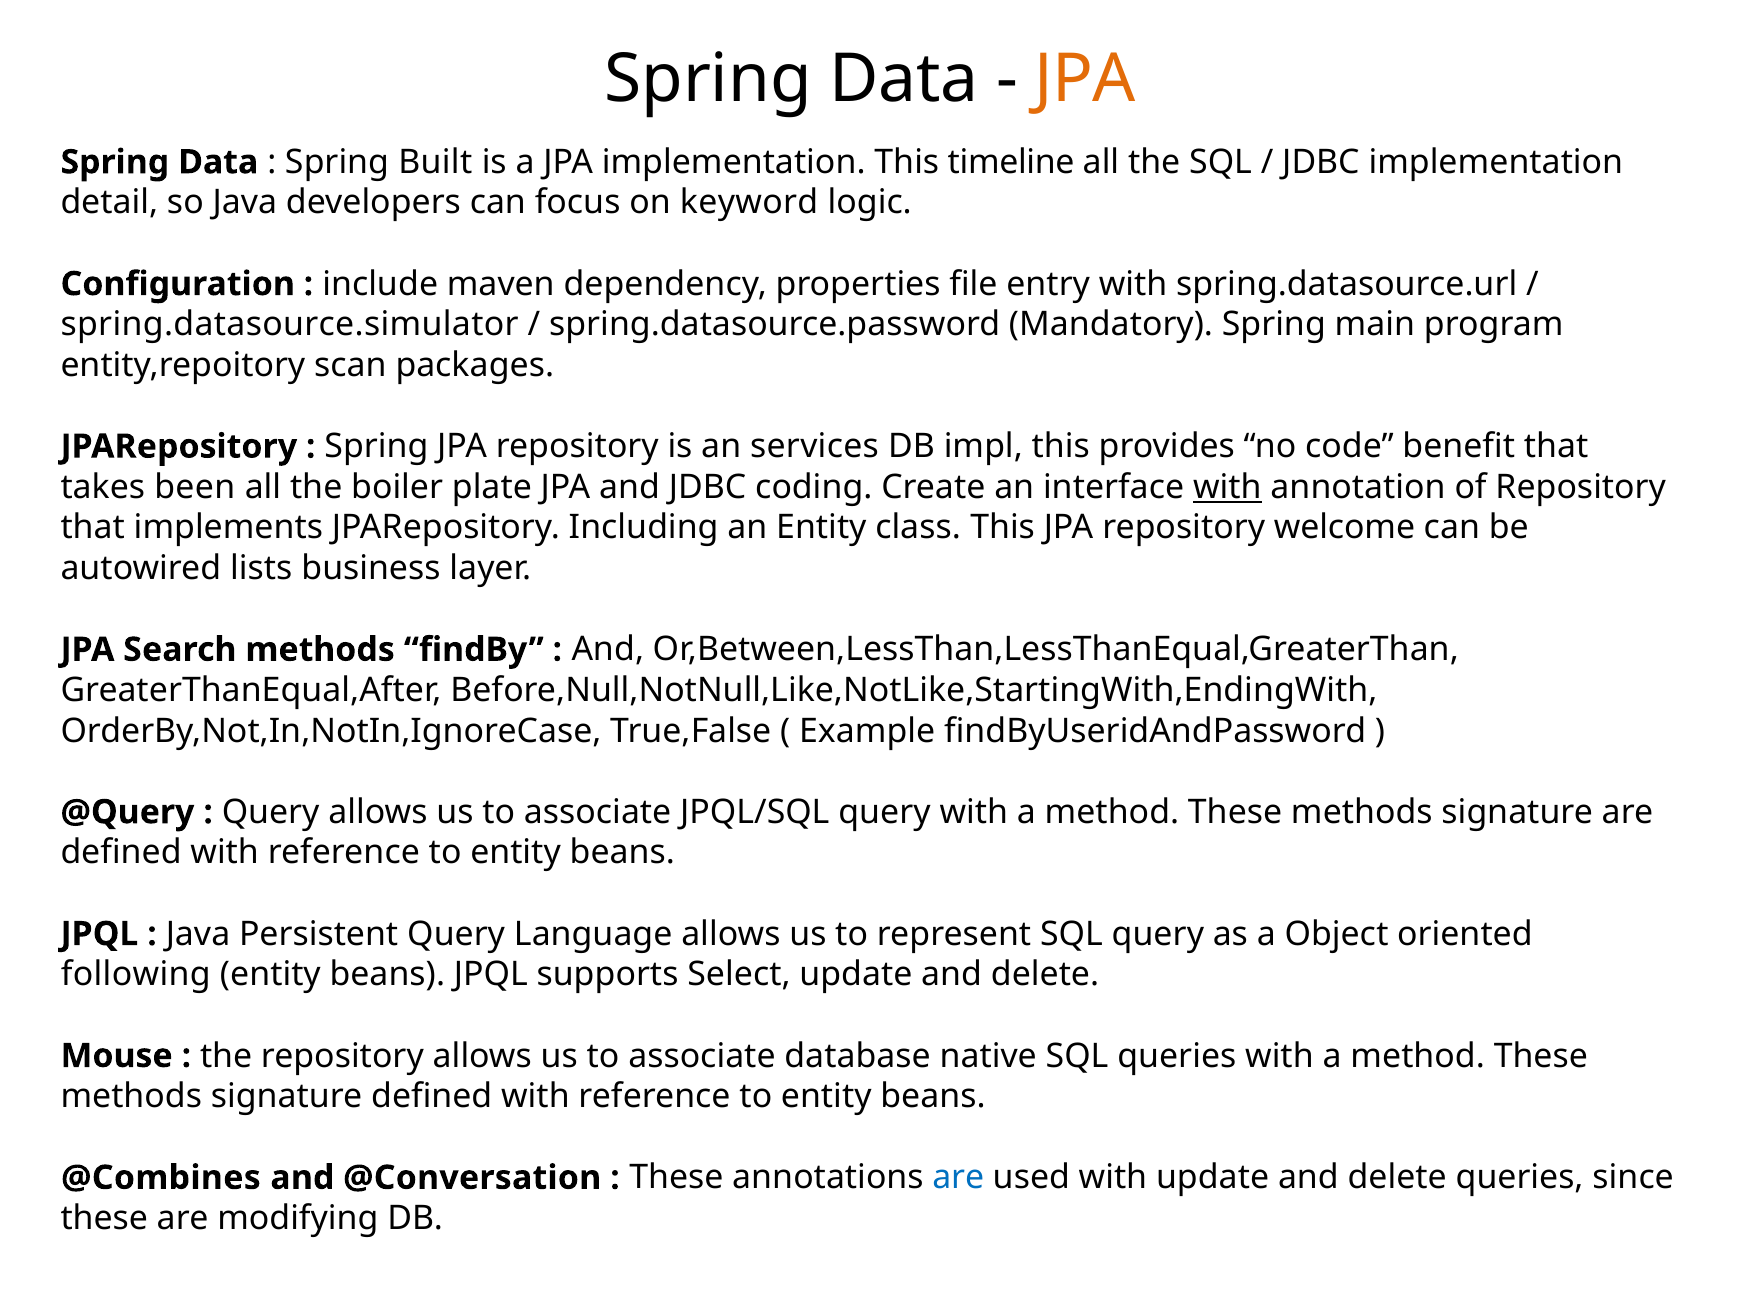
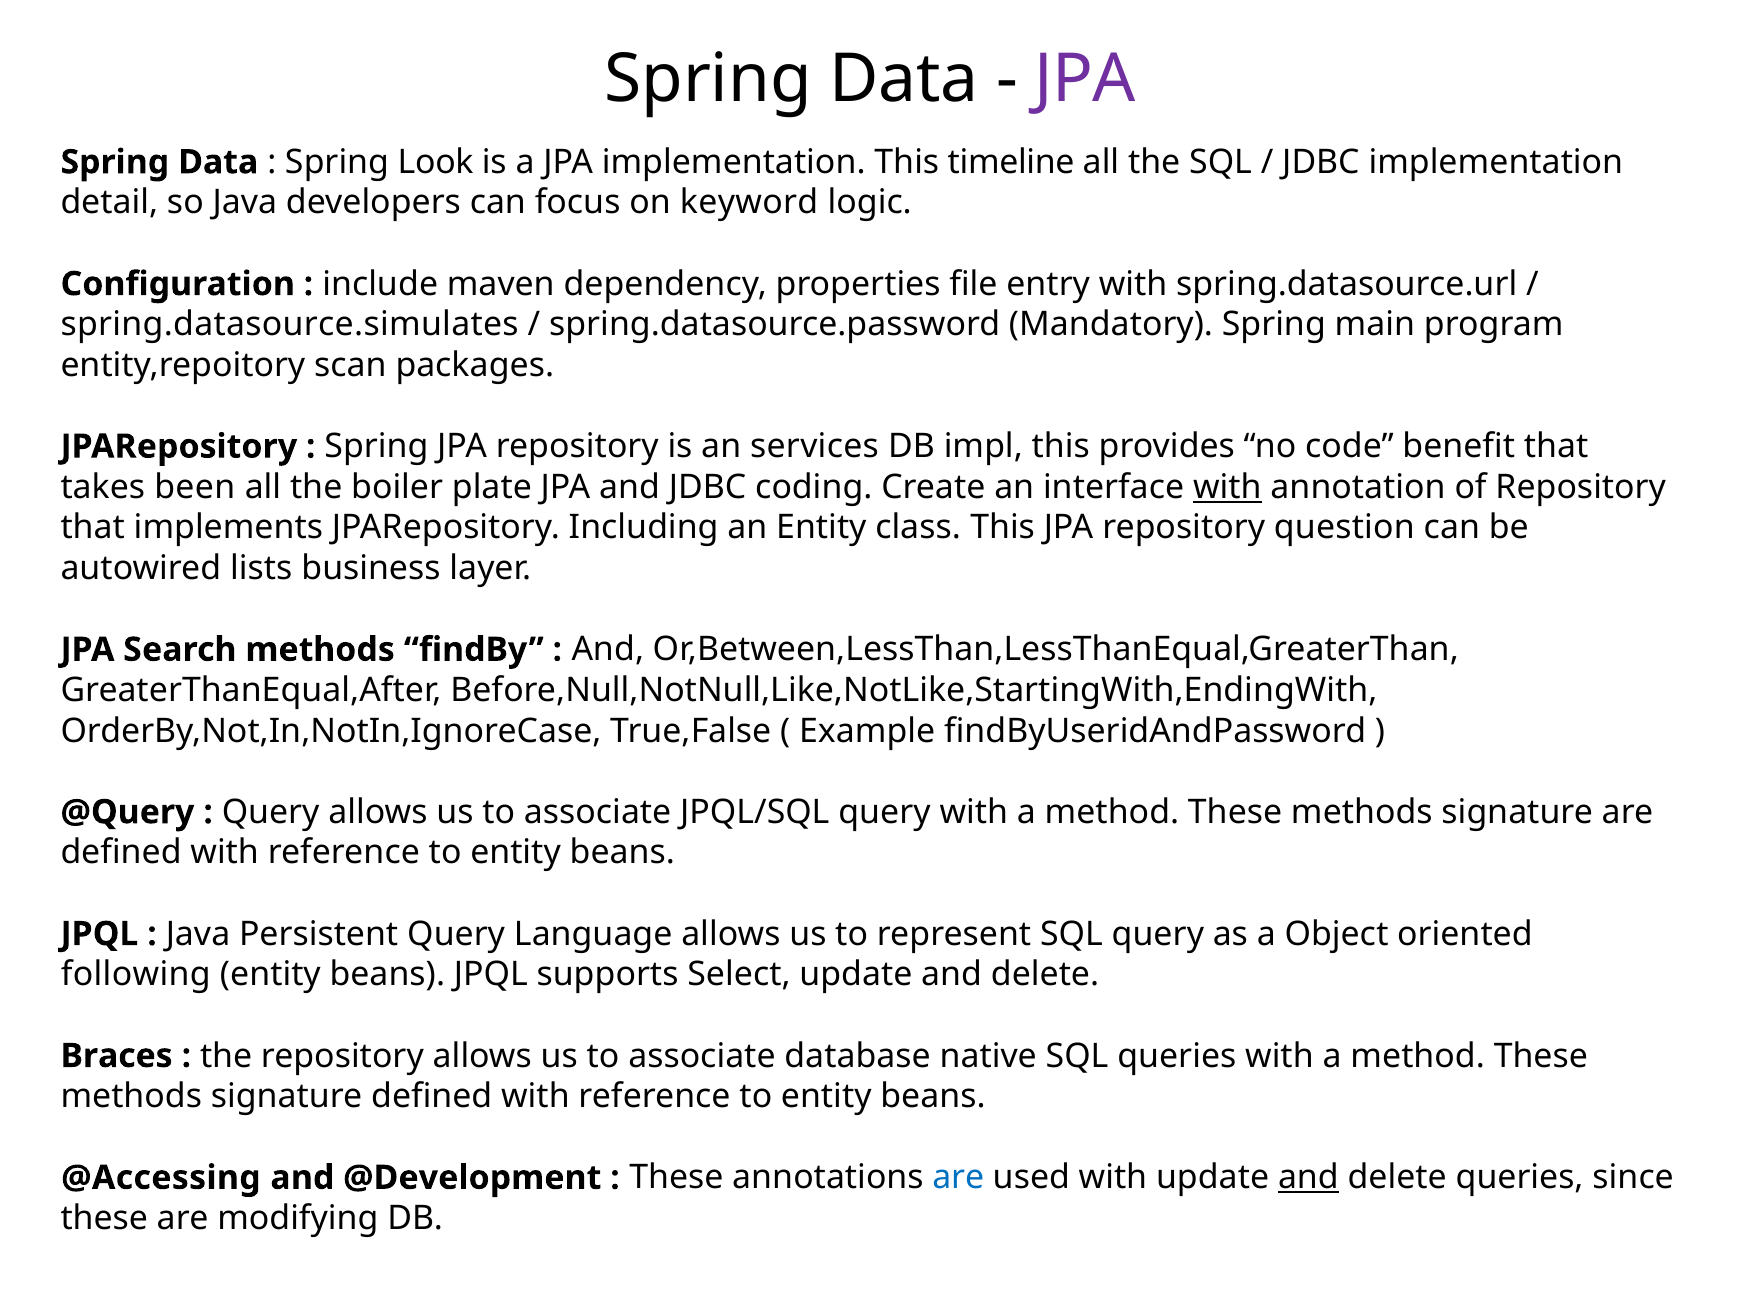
JPA at (1086, 79) colour: orange -> purple
Built: Built -> Look
spring.datasource.simulator: spring.datasource.simulator -> spring.datasource.simulates
welcome: welcome -> question
Mouse: Mouse -> Braces
@Combines: @Combines -> @Accessing
@Conversation: @Conversation -> @Development
and at (1308, 1178) underline: none -> present
